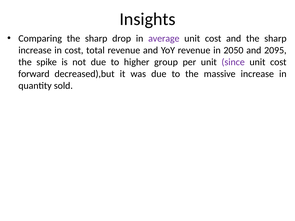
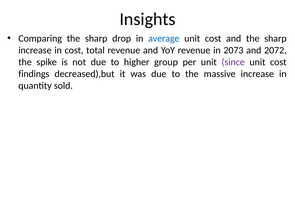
average colour: purple -> blue
2050: 2050 -> 2073
2095: 2095 -> 2072
forward: forward -> findings
